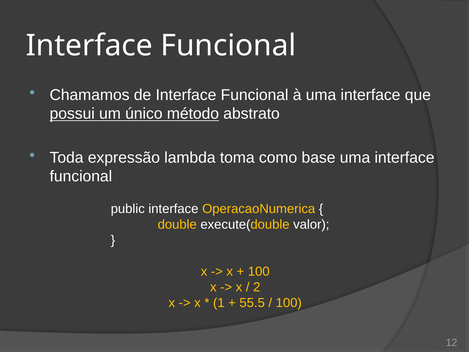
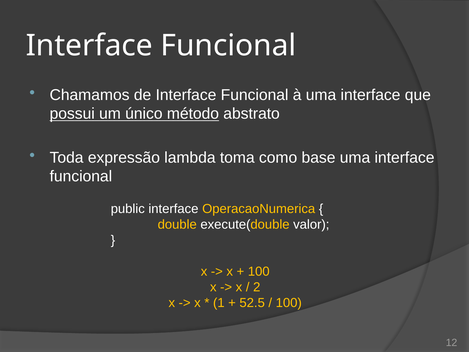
55.5: 55.5 -> 52.5
